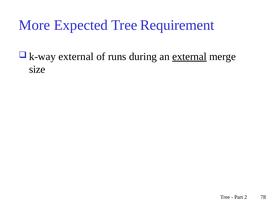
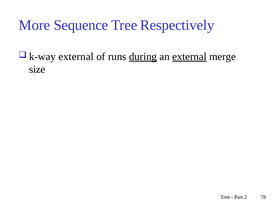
Expected: Expected -> Sequence
Requirement: Requirement -> Respectively
during underline: none -> present
